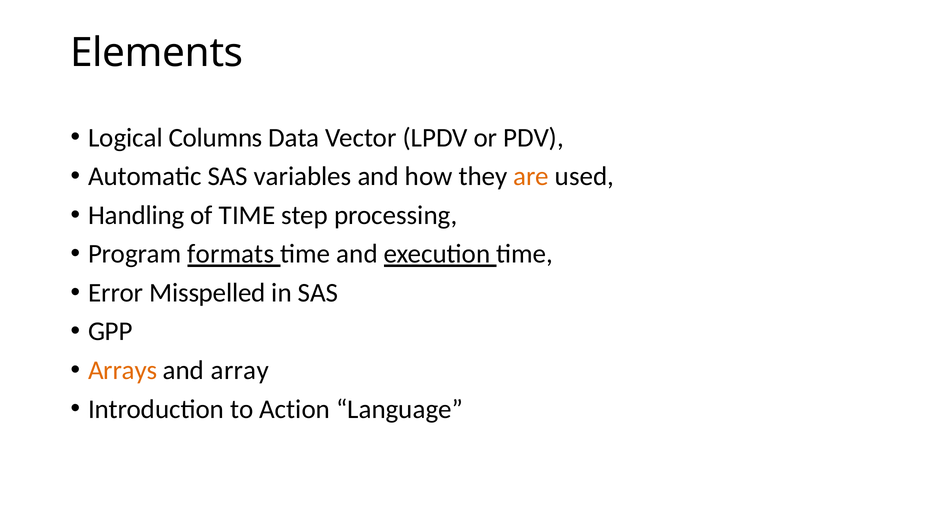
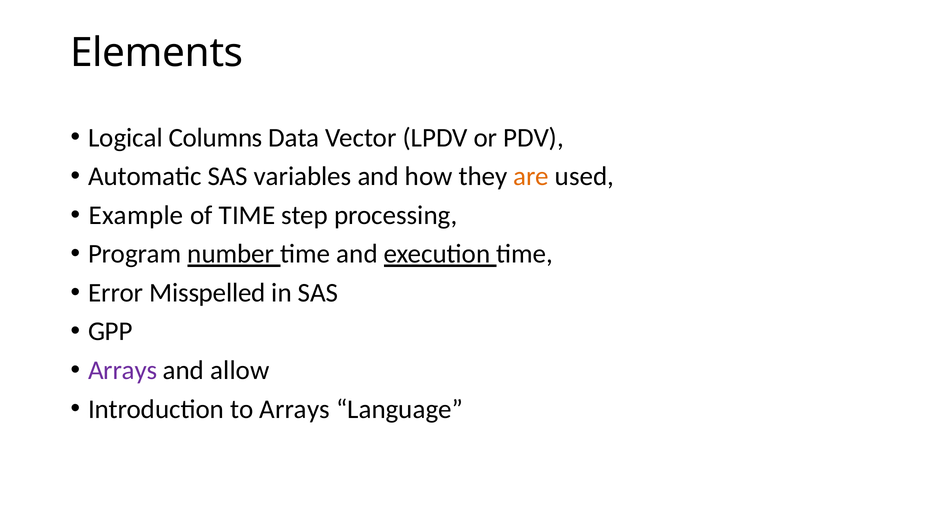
Handling: Handling -> Example
formats: formats -> number
Arrays at (123, 371) colour: orange -> purple
array: array -> allow
to Action: Action -> Arrays
